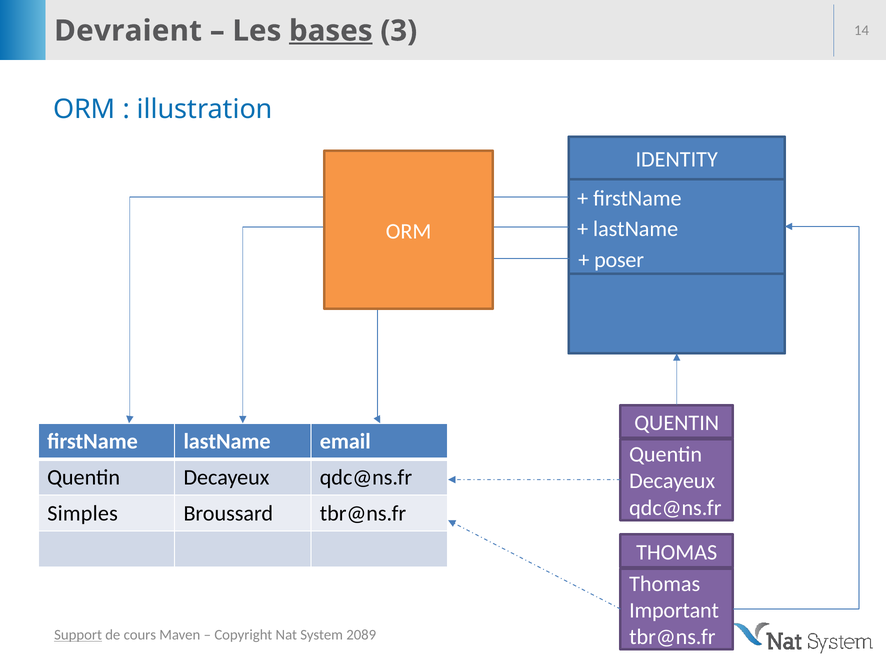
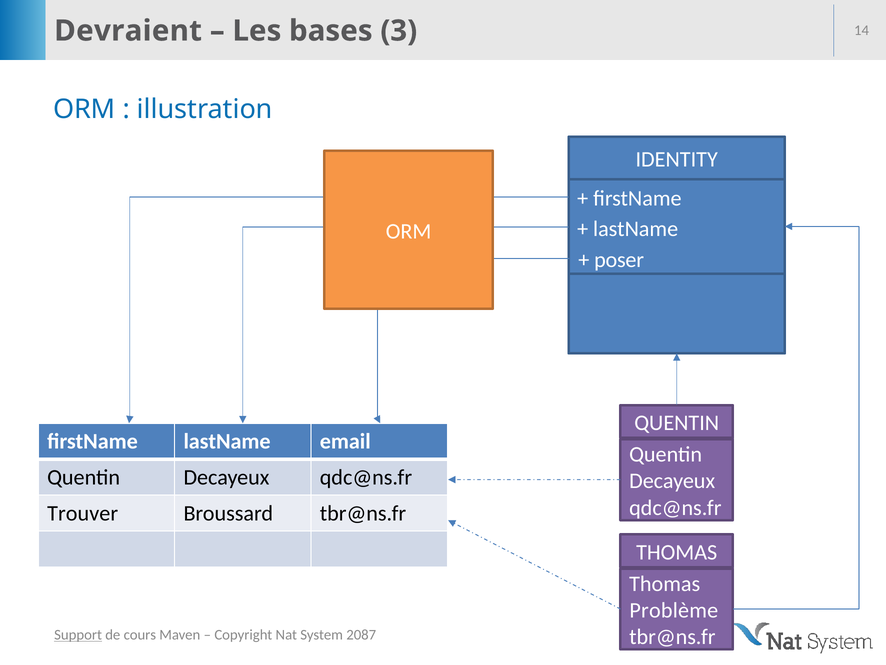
bases underline: present -> none
Simples: Simples -> Trouver
Important: Important -> Problème
2089: 2089 -> 2087
